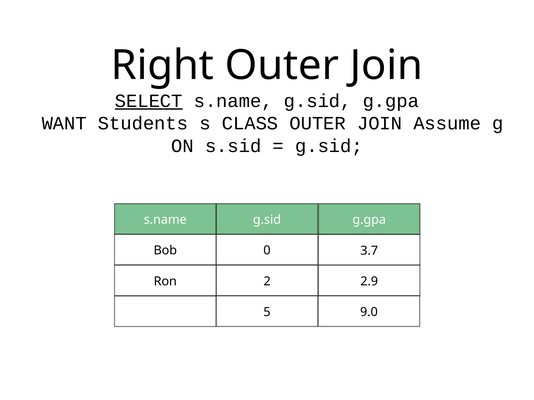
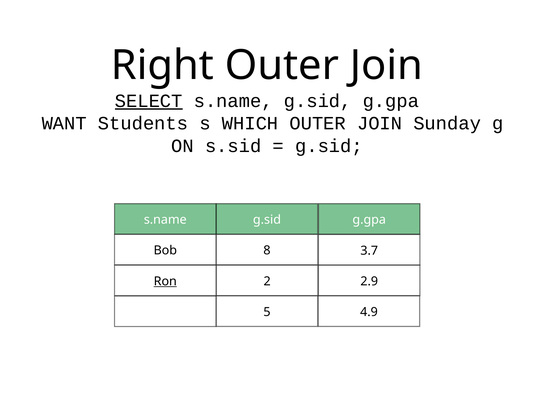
CLASS: CLASS -> WHICH
Assume: Assume -> Sunday
0: 0 -> 8
Ron underline: none -> present
9.0: 9.0 -> 4.9
